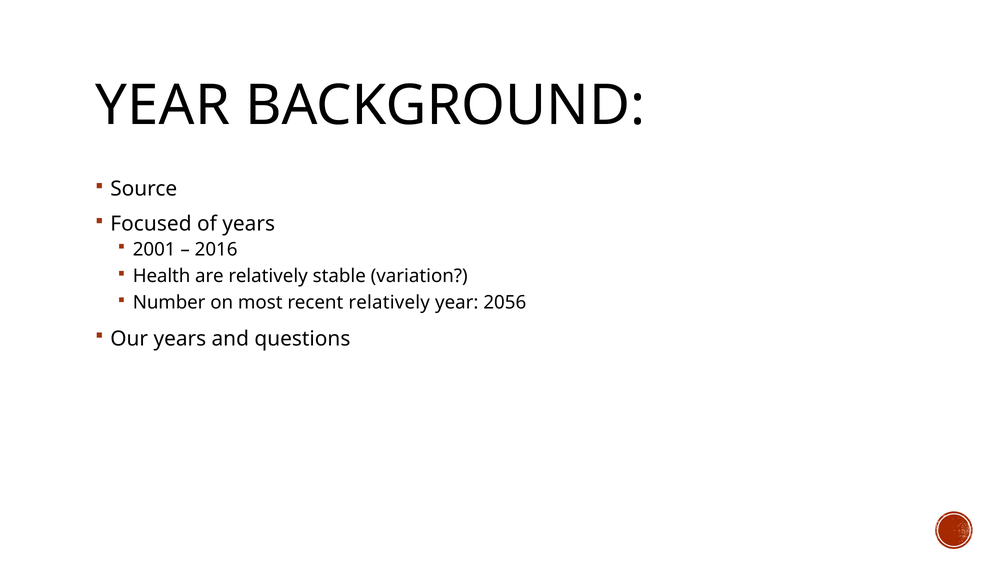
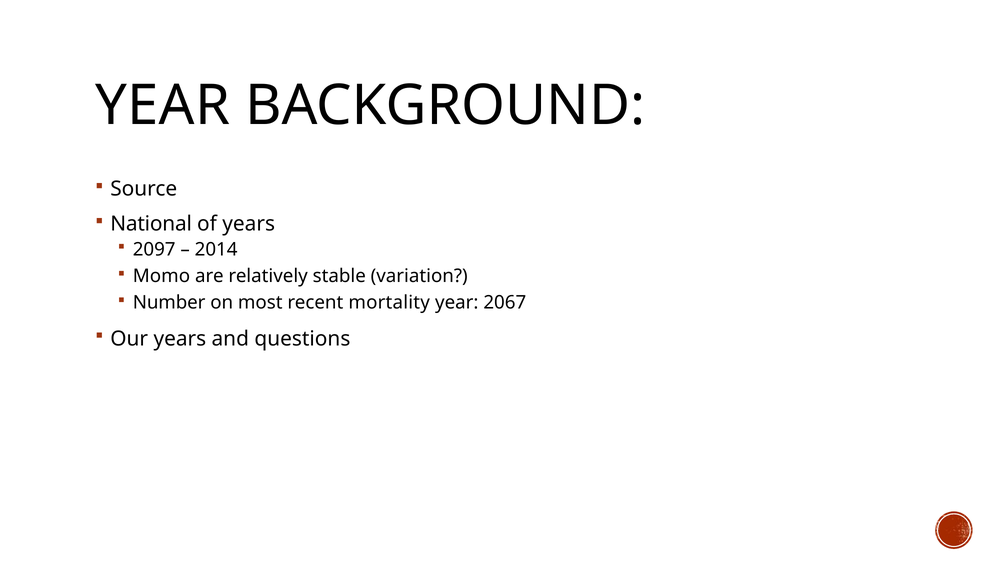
Focused: Focused -> National
2001: 2001 -> 2097
2016: 2016 -> 2014
Health: Health -> Momo
recent relatively: relatively -> mortality
2056: 2056 -> 2067
